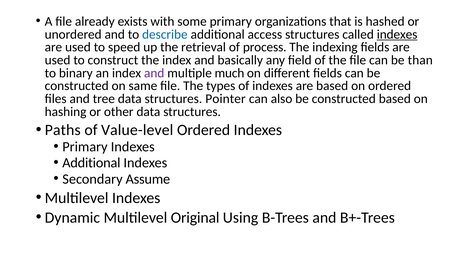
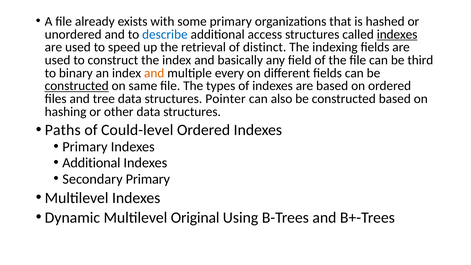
process: process -> distinct
than: than -> third
and at (154, 73) colour: purple -> orange
much: much -> every
constructed at (77, 86) underline: none -> present
Value-level: Value-level -> Could-level
Secondary Assume: Assume -> Primary
